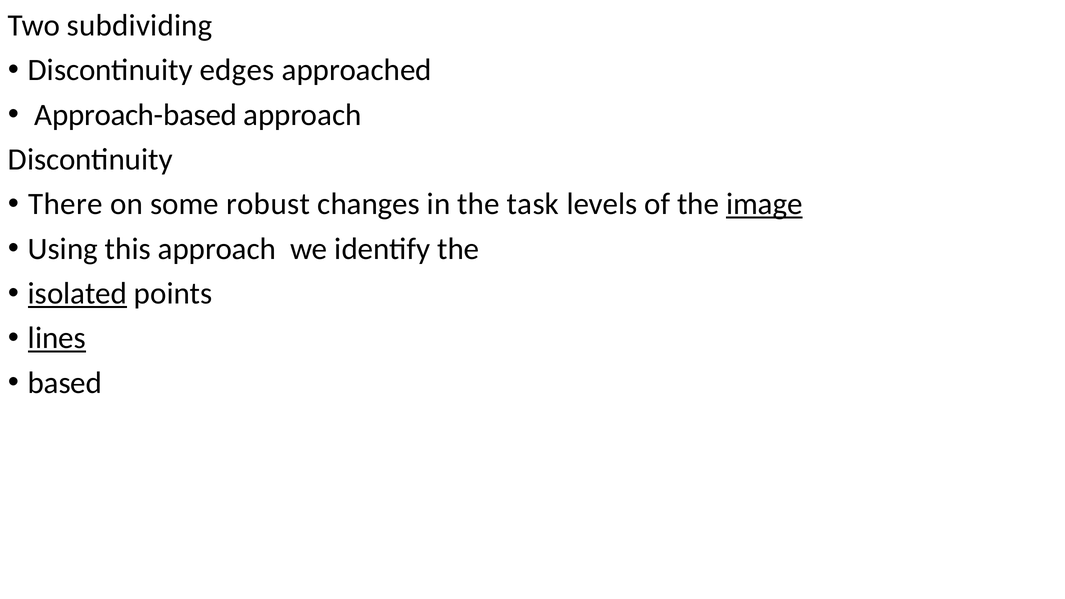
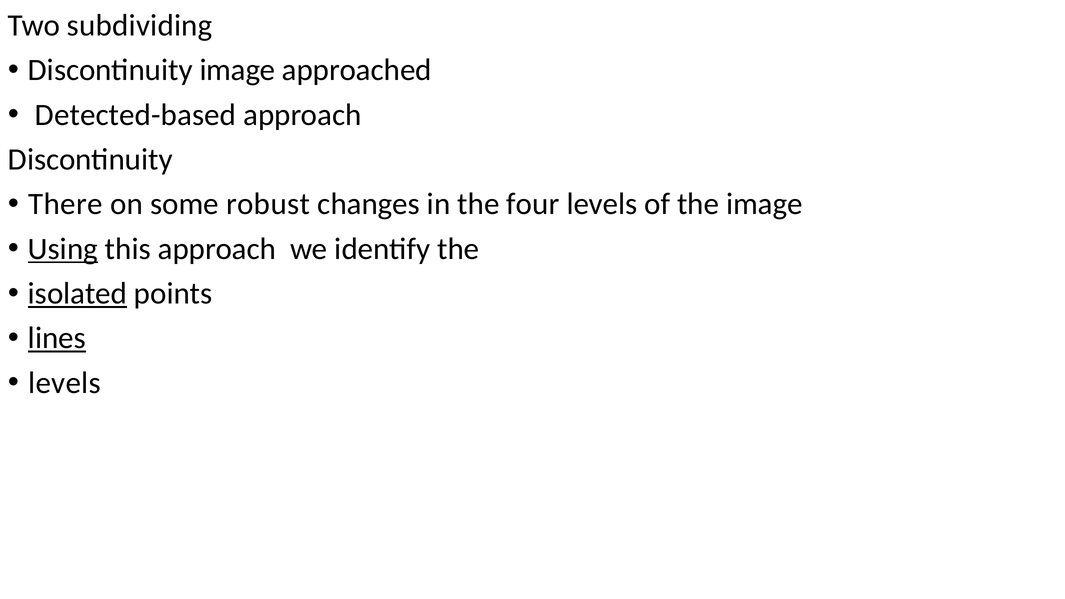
Discontinuity edges: edges -> image
Approach-based: Approach-based -> Detected-based
task: task -> four
image at (764, 204) underline: present -> none
Using underline: none -> present
based at (65, 383): based -> levels
